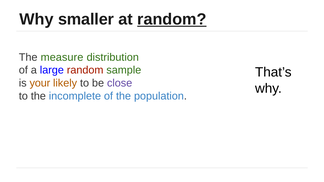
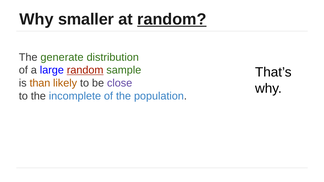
measure: measure -> generate
random at (85, 70) underline: none -> present
your: your -> than
